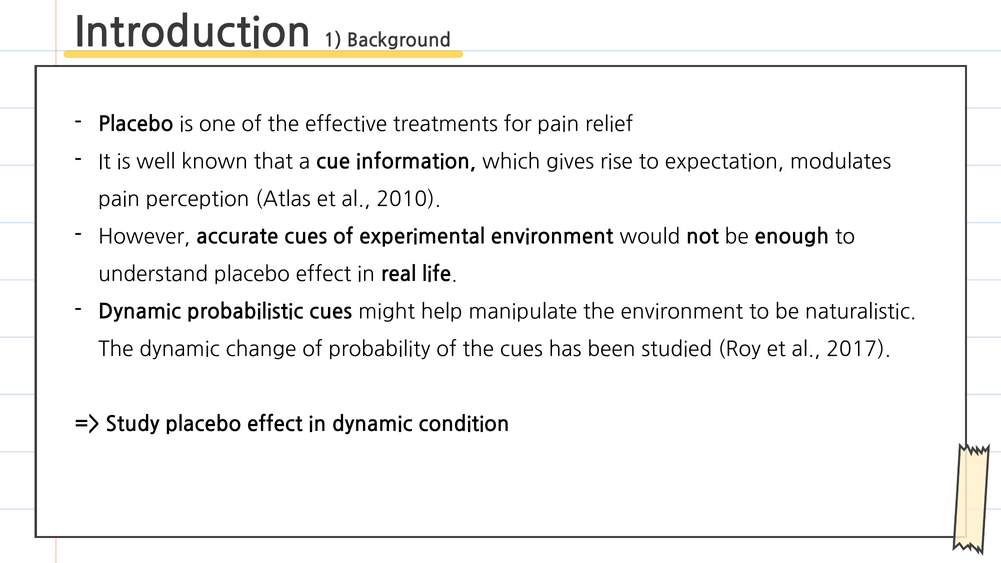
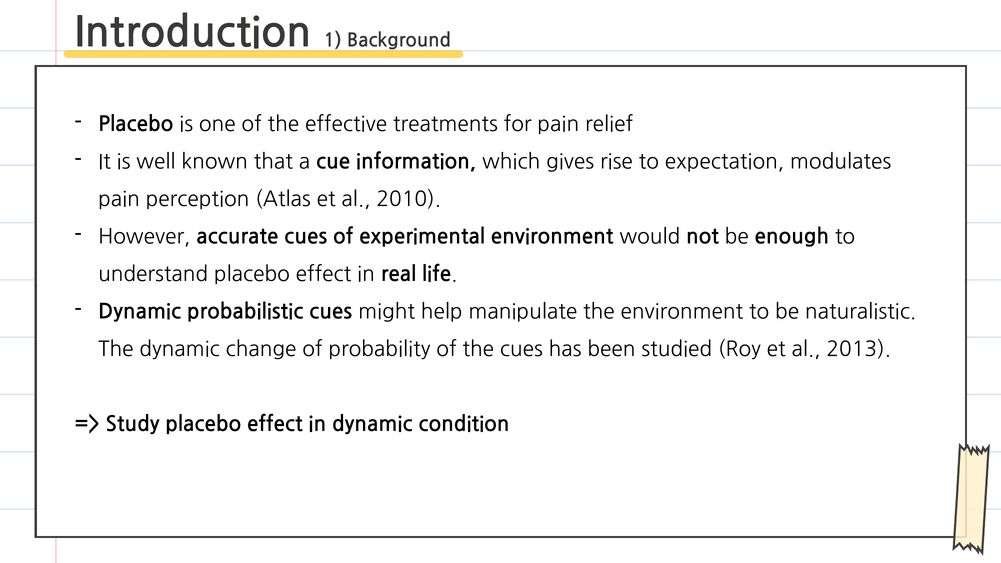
2017: 2017 -> 2013
